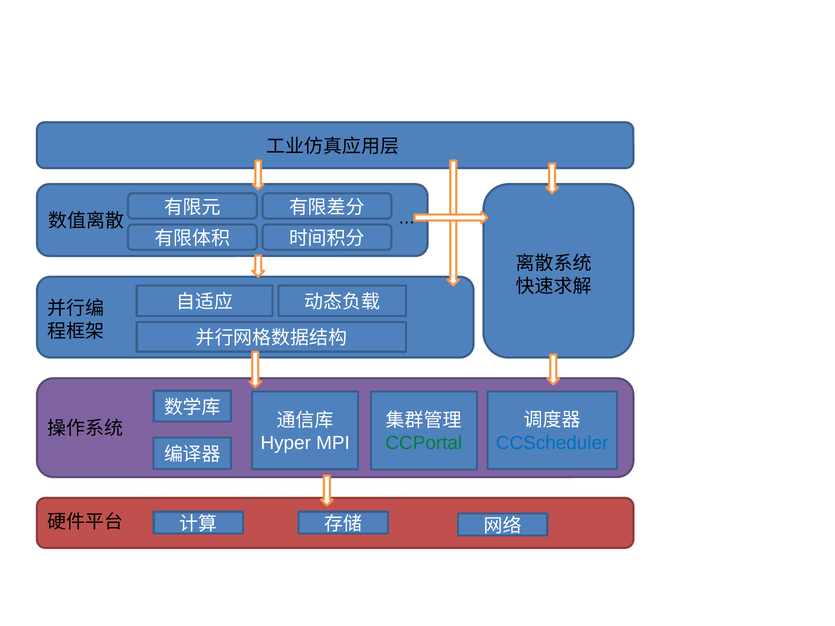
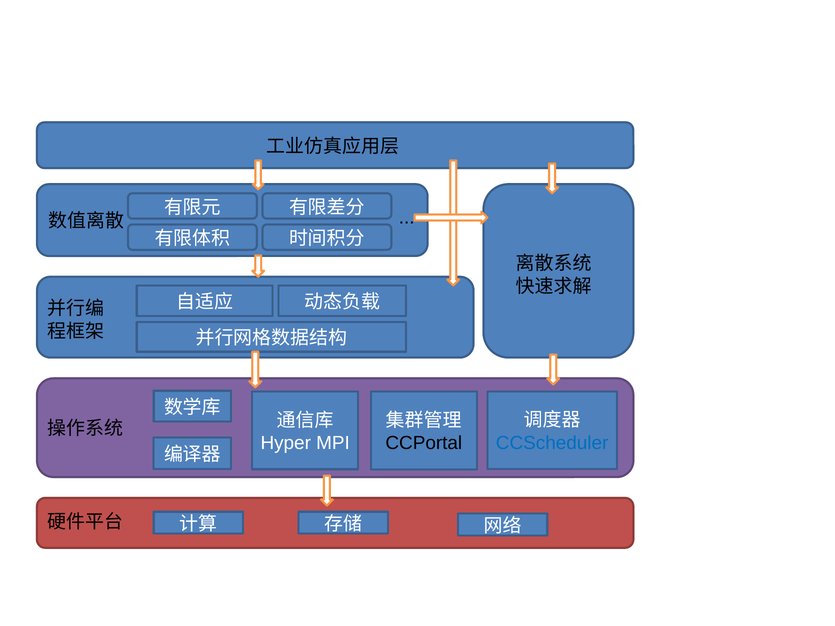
CCPortal colour: green -> black
